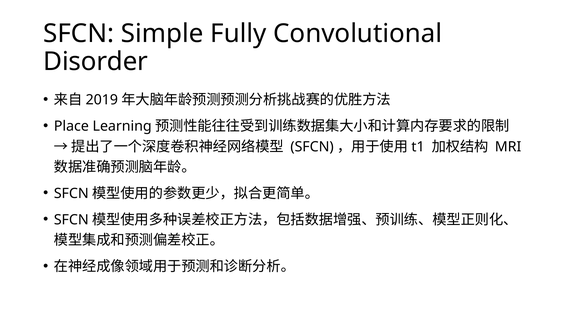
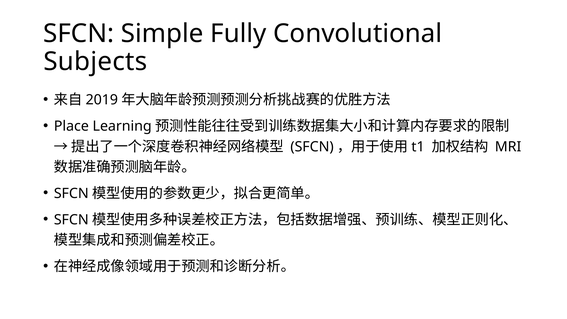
Disorder: Disorder -> Subjects
